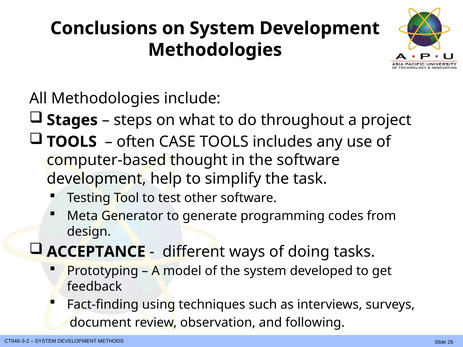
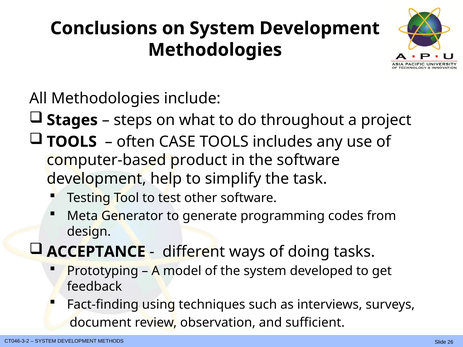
thought: thought -> product
following: following -> sufficient
